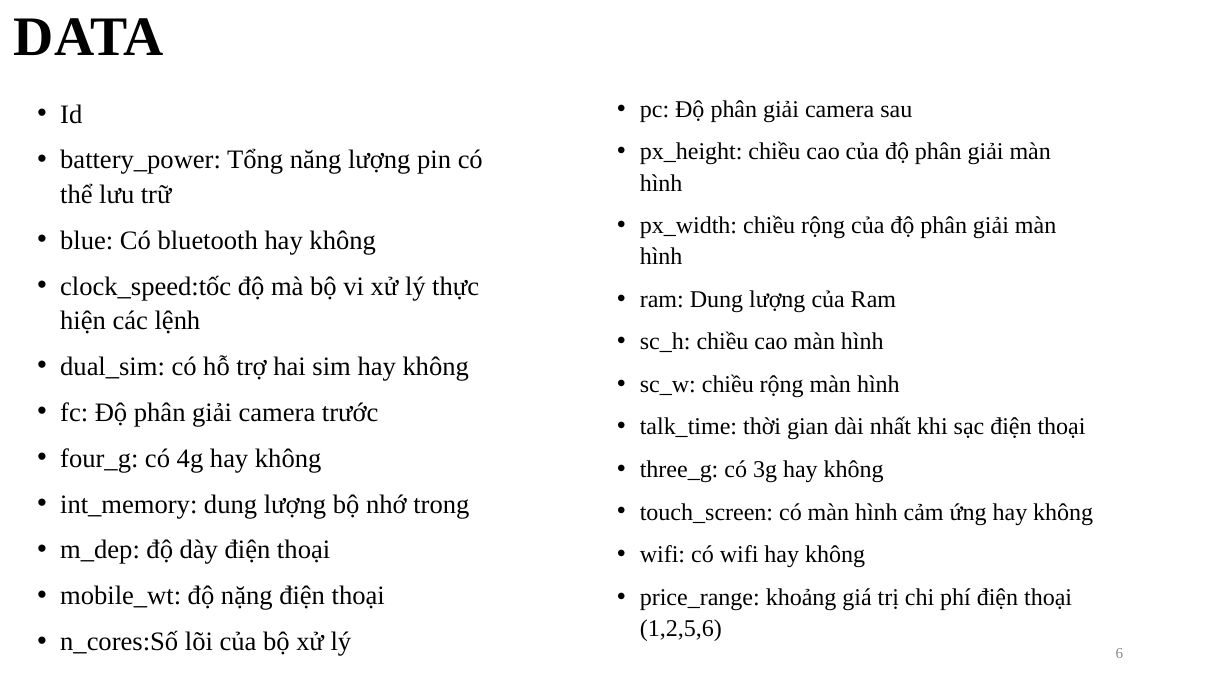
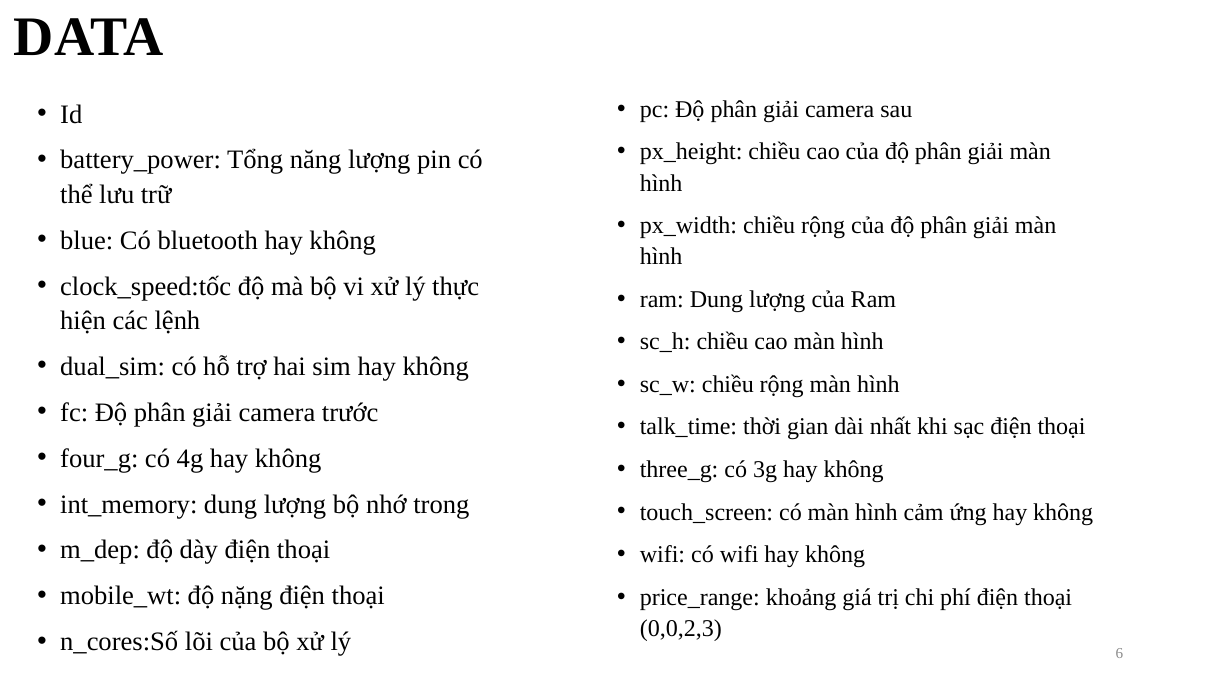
1,2,5,6: 1,2,5,6 -> 0,0,2,3
